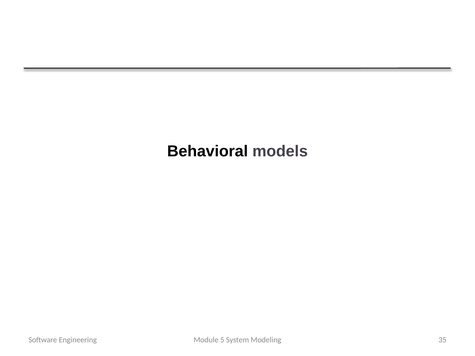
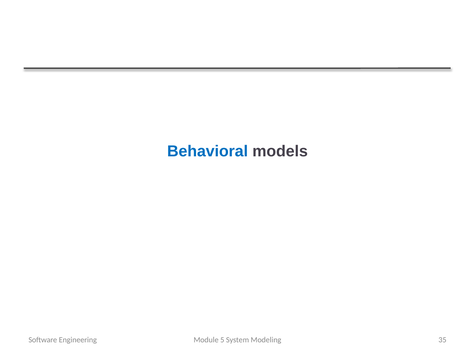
Behavioral colour: black -> blue
